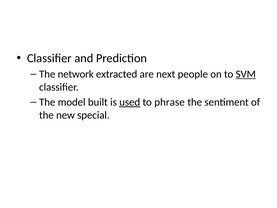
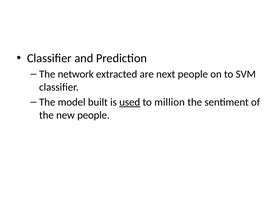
SVM underline: present -> none
phrase: phrase -> million
new special: special -> people
